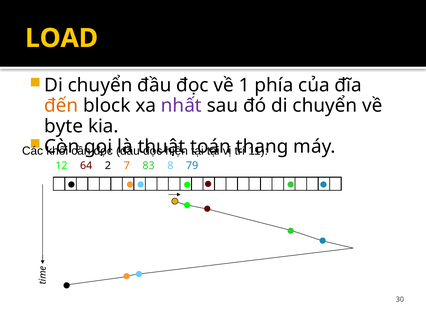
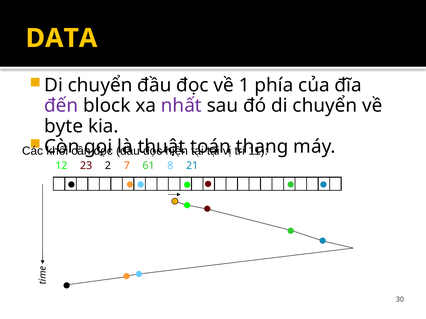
LOAD: LOAD -> DATA
đến colour: orange -> purple
64: 64 -> 23
83: 83 -> 61
79: 79 -> 21
